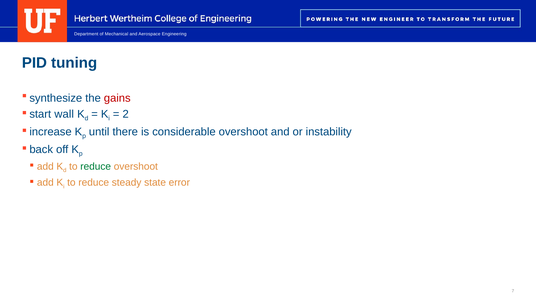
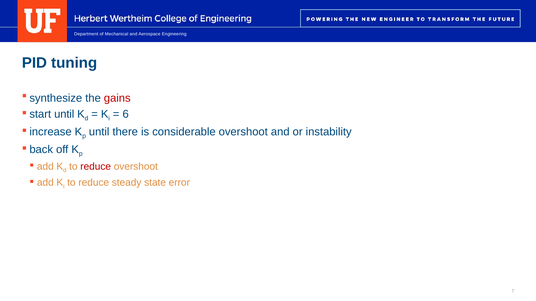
wall at (64, 114): wall -> until
2: 2 -> 6
reduce at (96, 167) colour: green -> red
